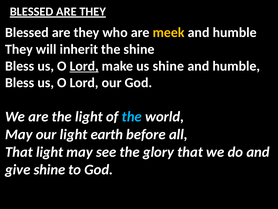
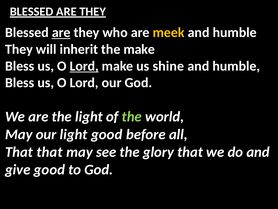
are at (61, 33) underline: none -> present
the shine: shine -> make
the at (132, 116) colour: light blue -> light green
light earth: earth -> good
That light: light -> that
give shine: shine -> good
